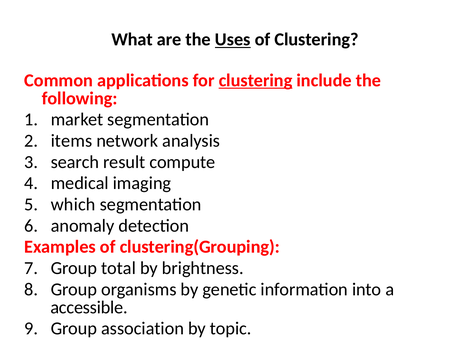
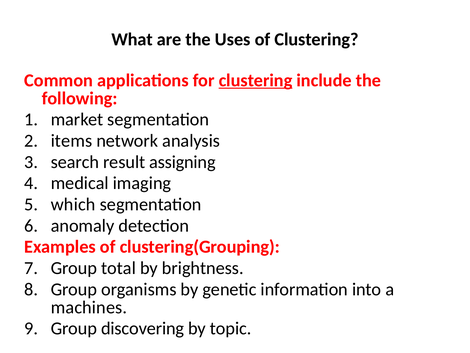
Uses underline: present -> none
compute: compute -> assigning
accessible: accessible -> machines
association: association -> discovering
